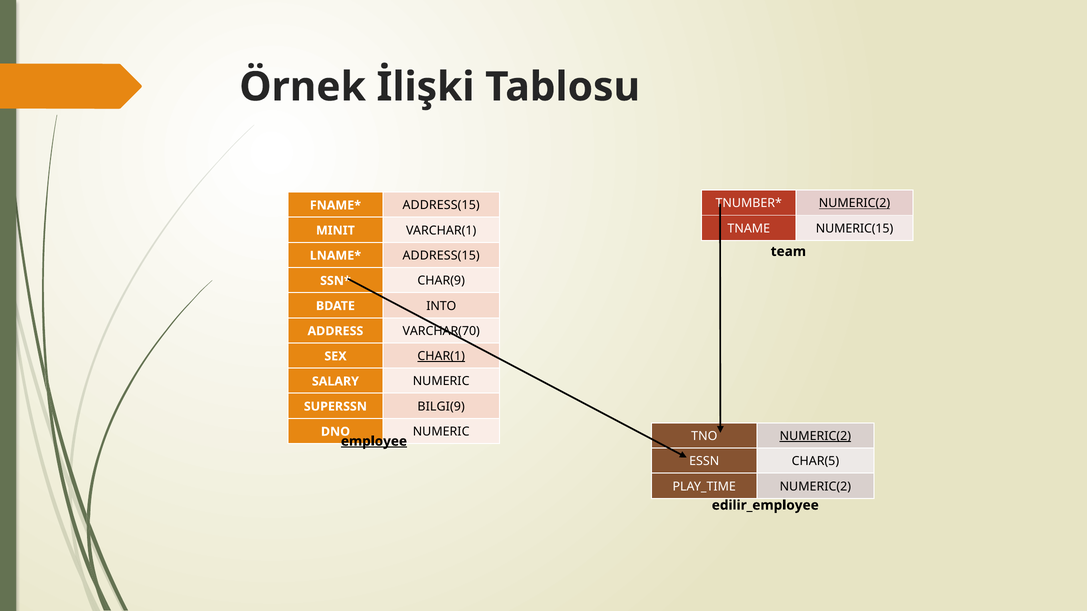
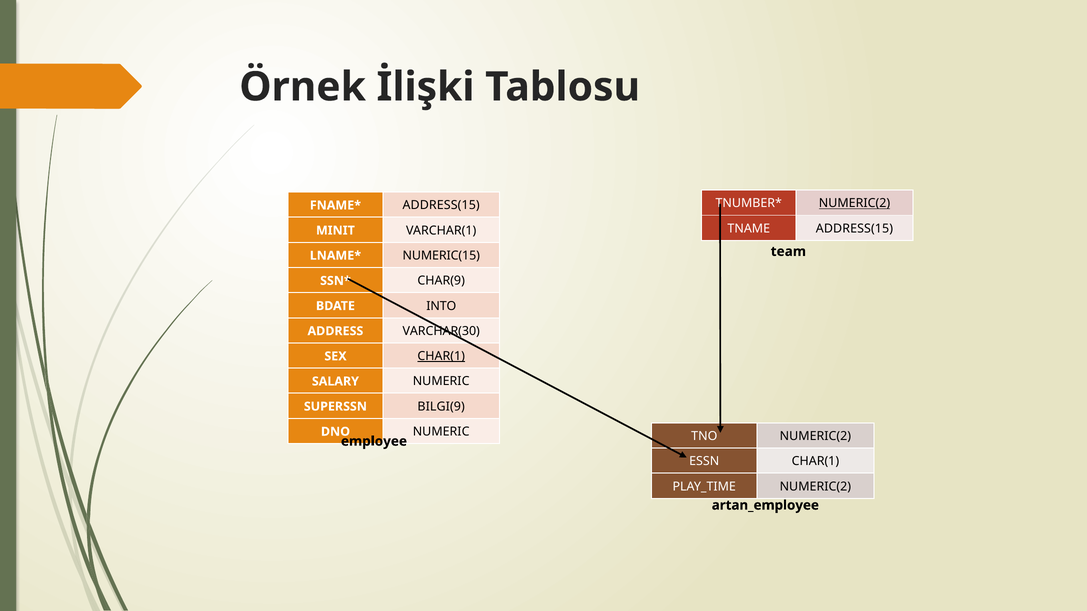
TNAME NUMERIC(15: NUMERIC(15 -> ADDRESS(15
ADDRESS(15 at (441, 256): ADDRESS(15 -> NUMERIC(15
VARCHAR(70: VARCHAR(70 -> VARCHAR(30
NUMERIC(2 at (815, 436) underline: present -> none
employee underline: present -> none
ESSN CHAR(5: CHAR(5 -> CHAR(1
edilir_employee: edilir_employee -> artan_employee
